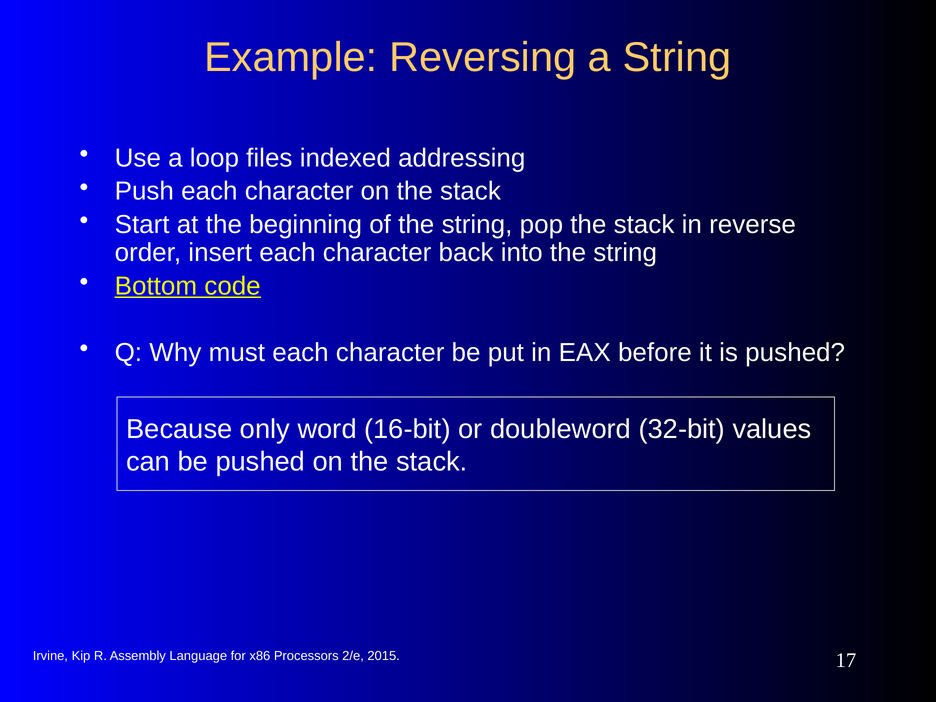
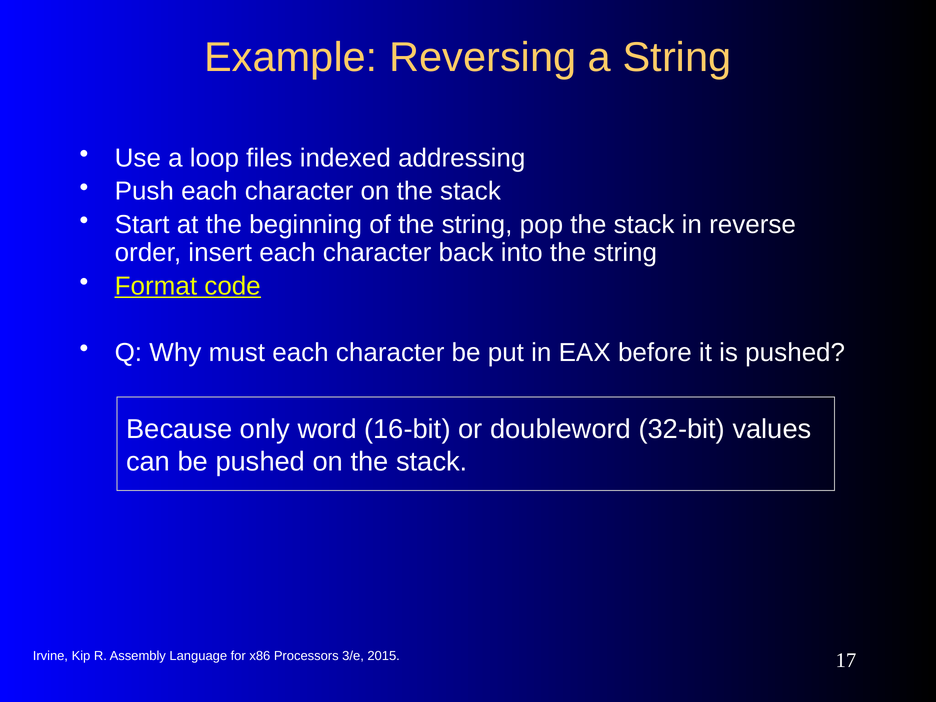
Bottom: Bottom -> Format
2/e: 2/e -> 3/e
